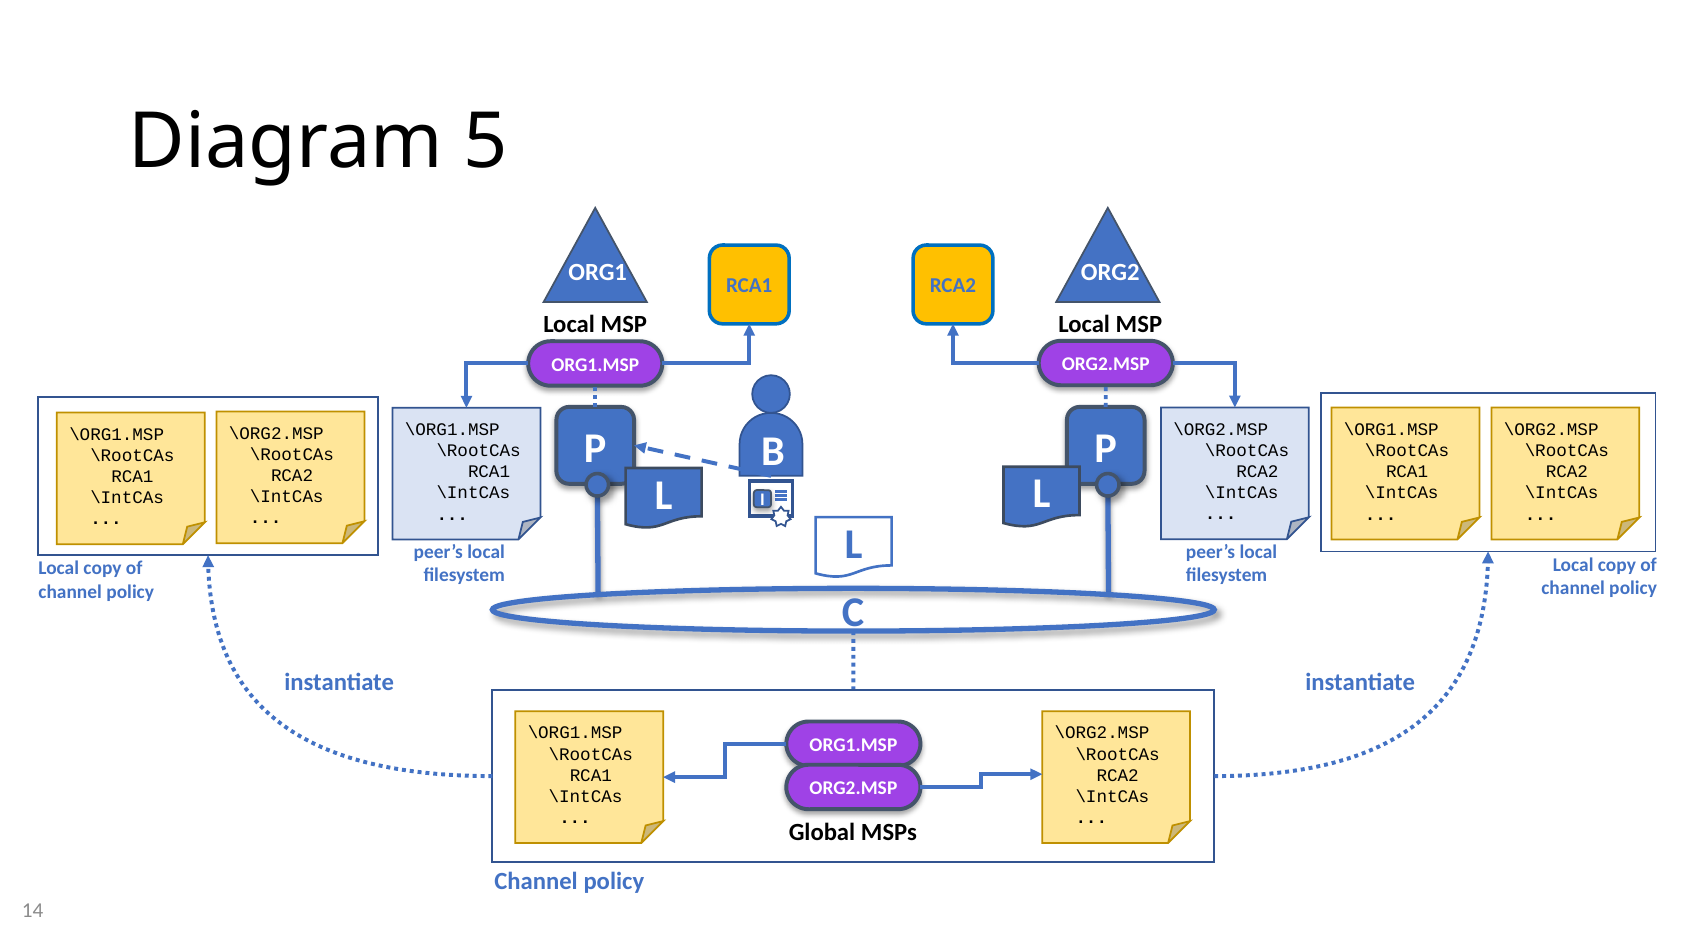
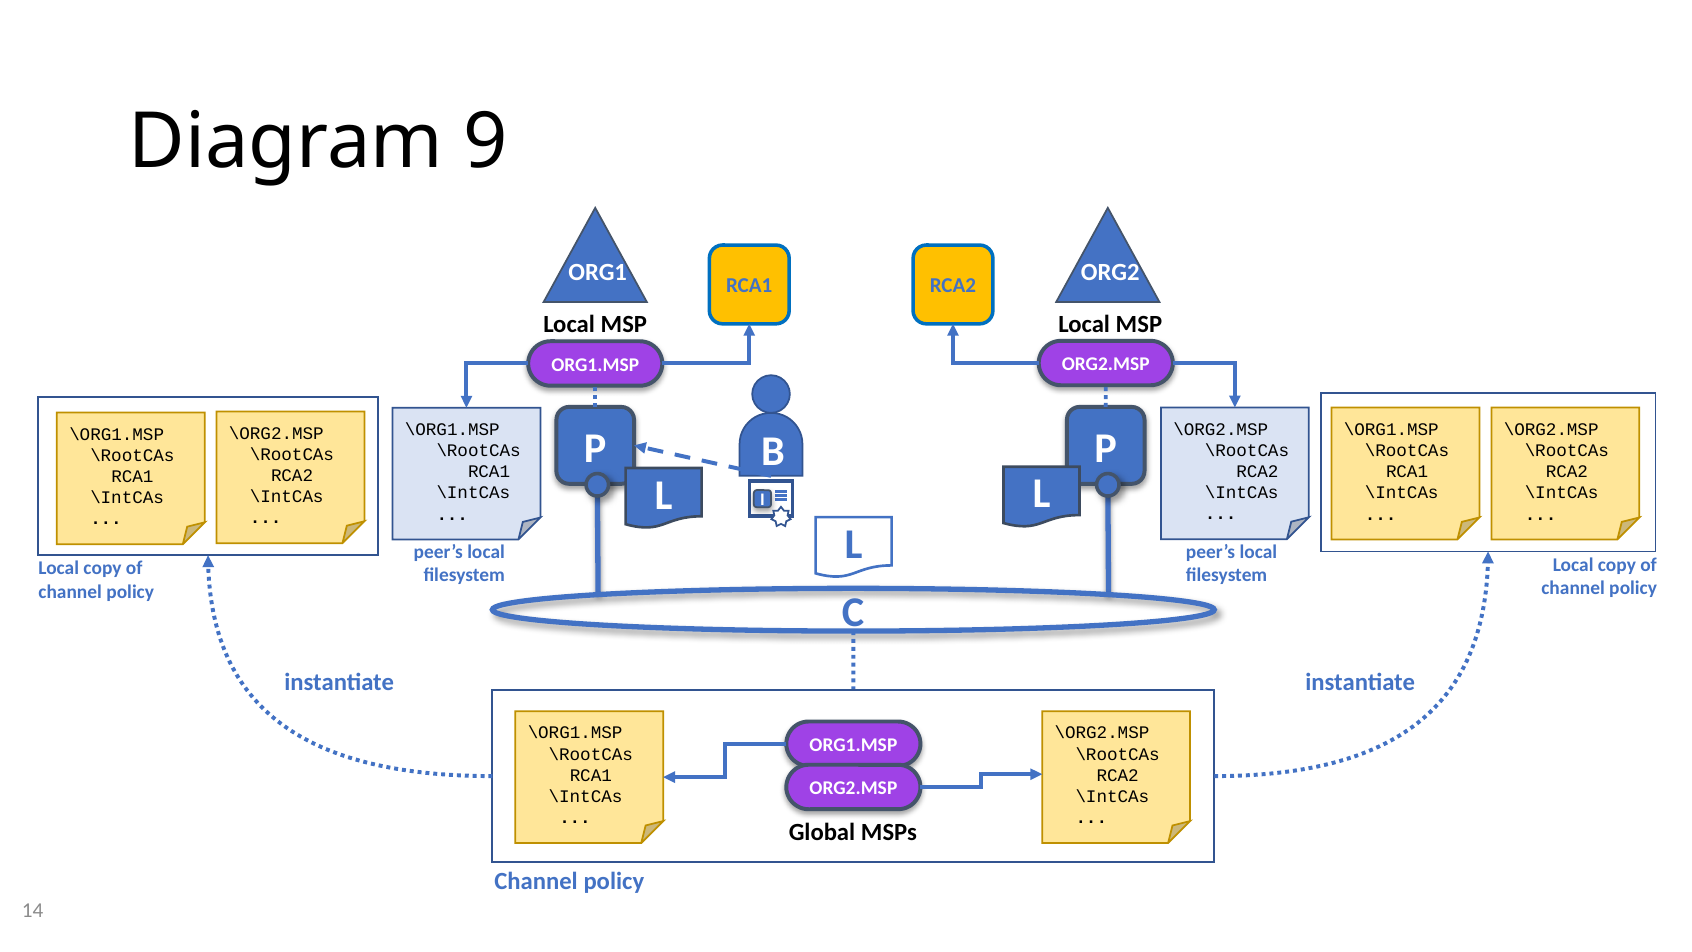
5: 5 -> 9
